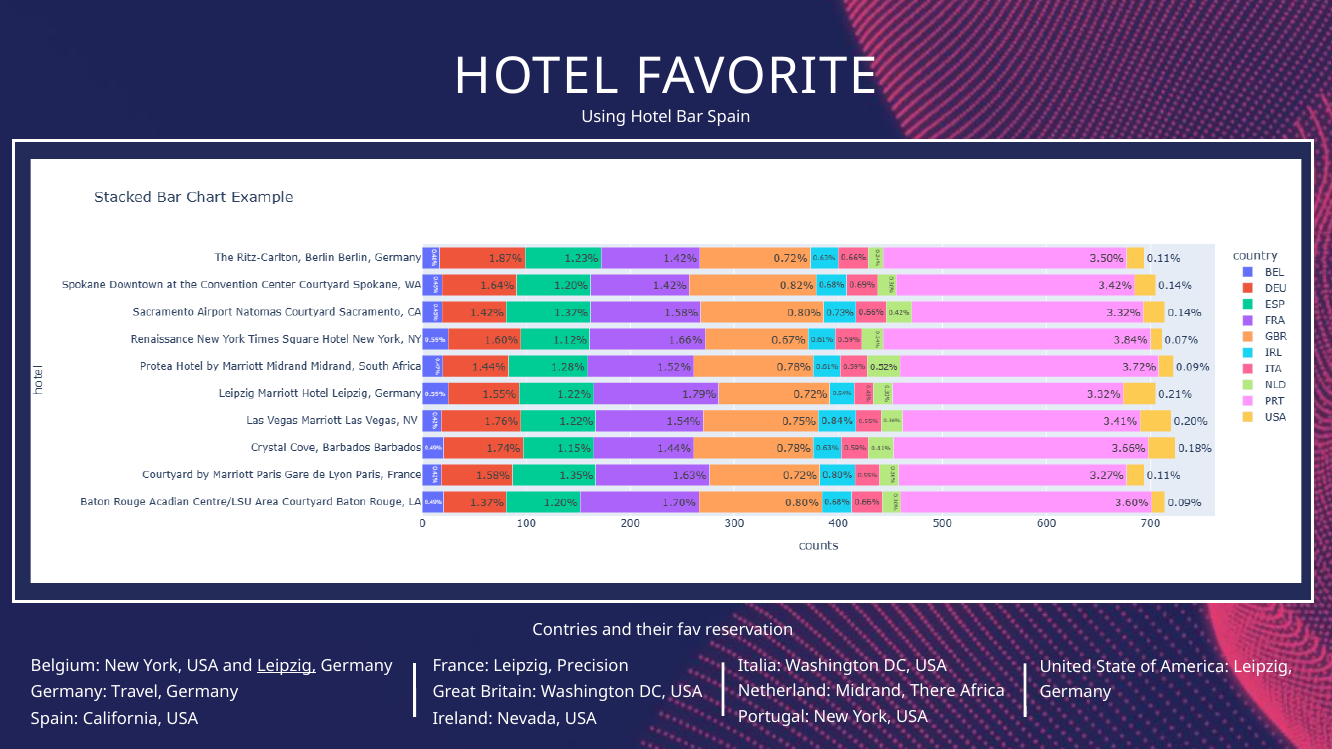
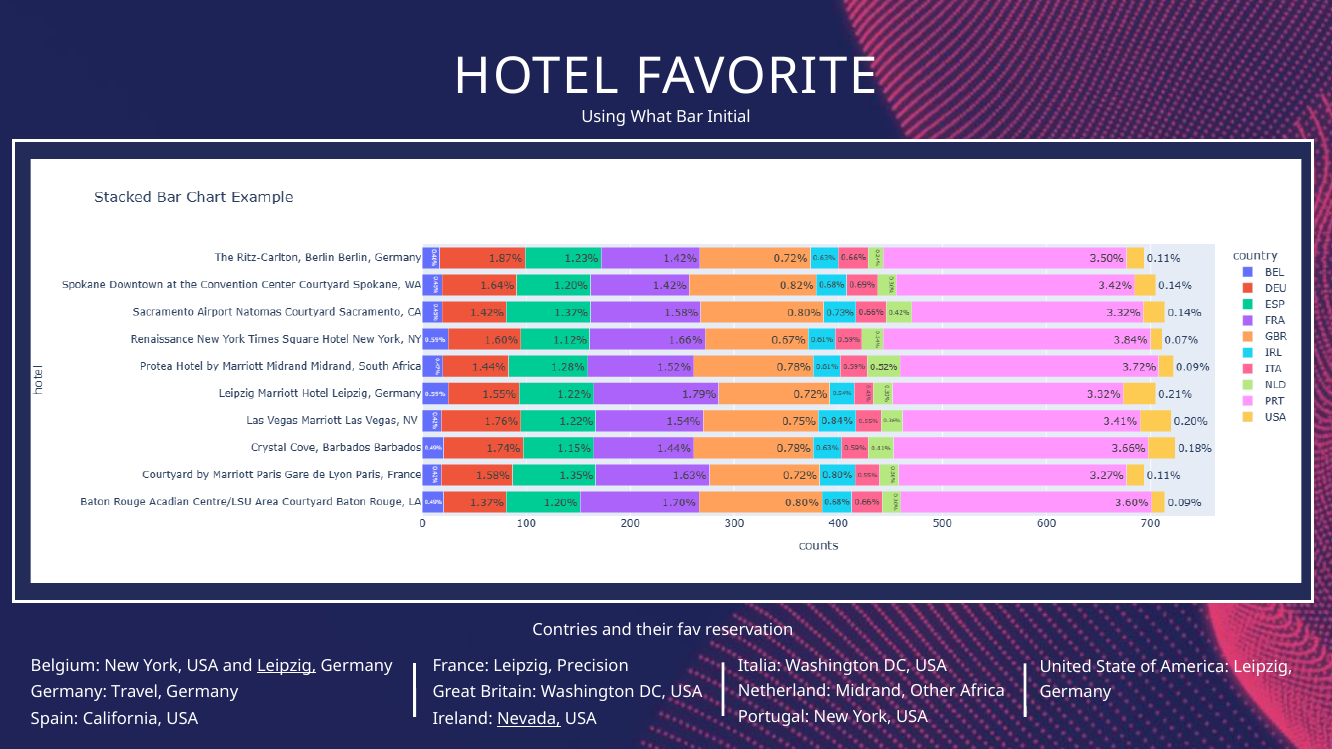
Using Hotel: Hotel -> What
Bar Spain: Spain -> Initial
There: There -> Other
Nevada underline: none -> present
